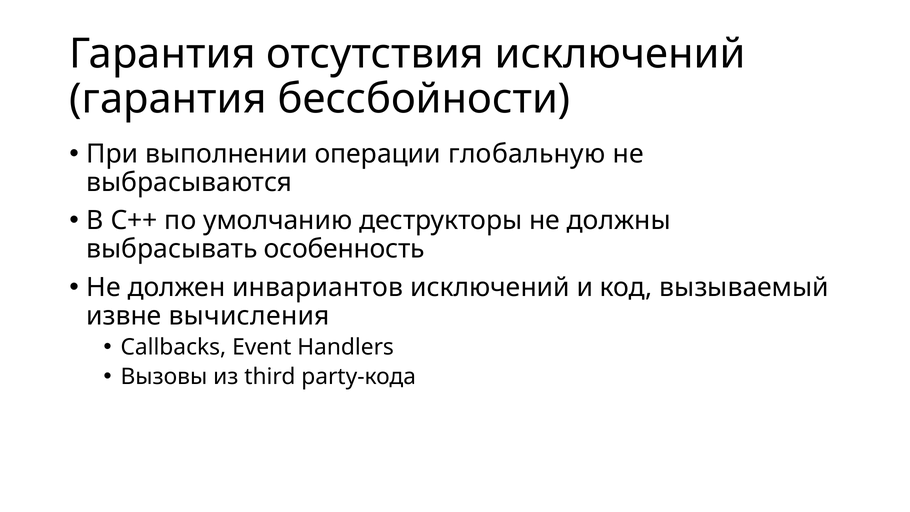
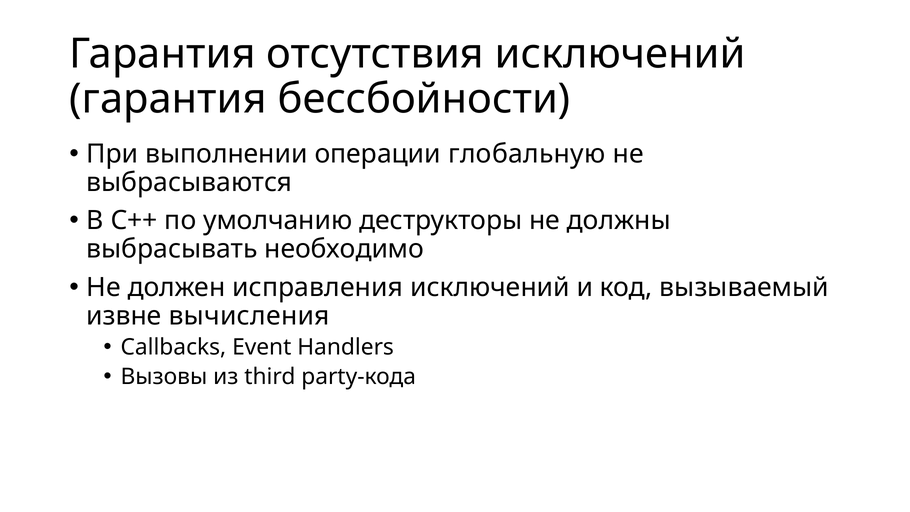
особенность: особенность -> необходимо
инвариантов: инвариантов -> исправления
